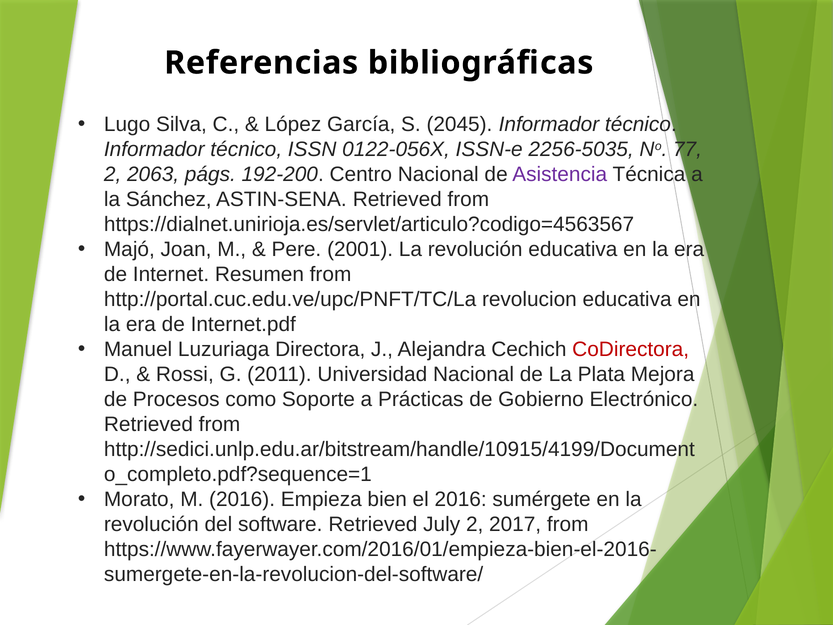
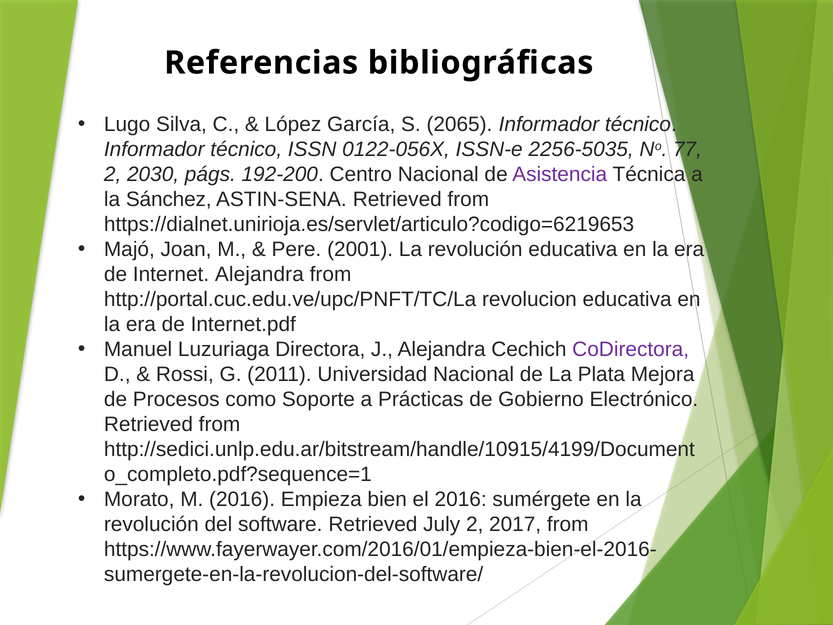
2045: 2045 -> 2065
2063: 2063 -> 2030
https://dialnet.unirioja.es/servlet/articulo?codigo=4563567: https://dialnet.unirioja.es/servlet/articulo?codigo=4563567 -> https://dialnet.unirioja.es/servlet/articulo?codigo=6219653
Internet Resumen: Resumen -> Alejandra
CoDirectora colour: red -> purple
